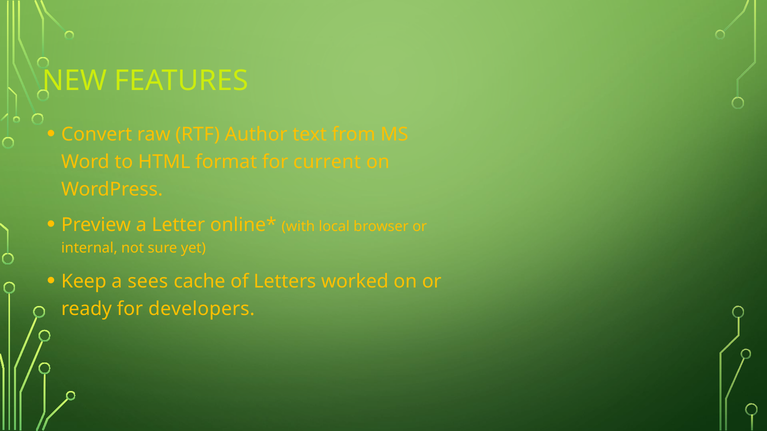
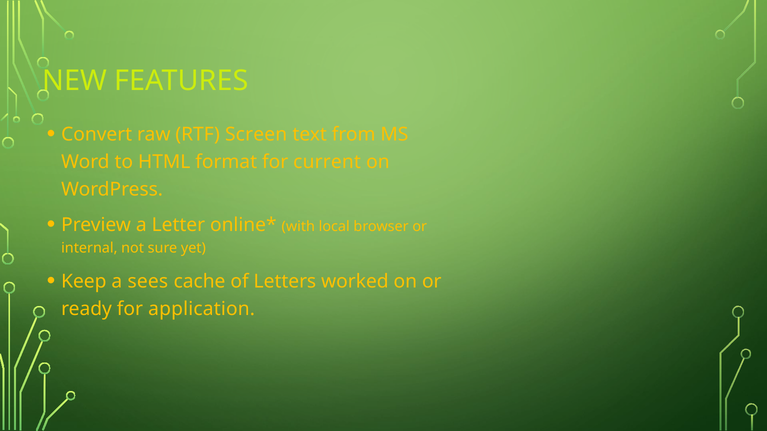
Author: Author -> Screen
developers: developers -> application
